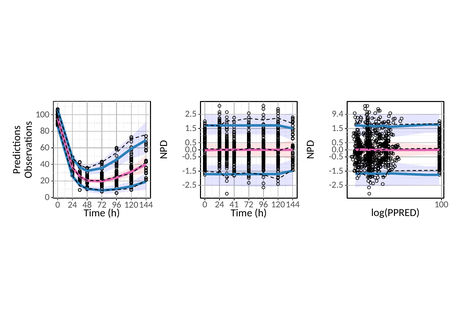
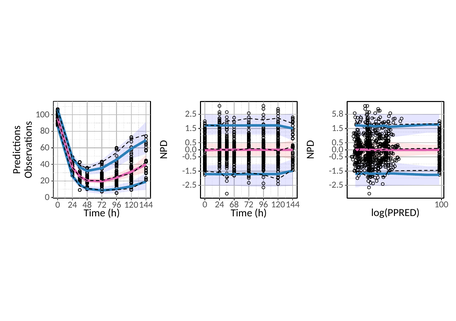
9.4: 9.4 -> 5.8
41: 41 -> 68
